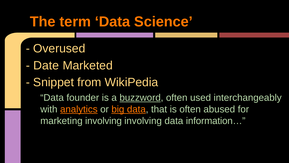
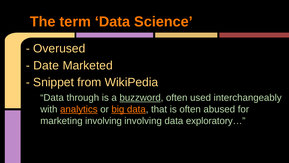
founder: founder -> through
information…: information… -> exploratory…
